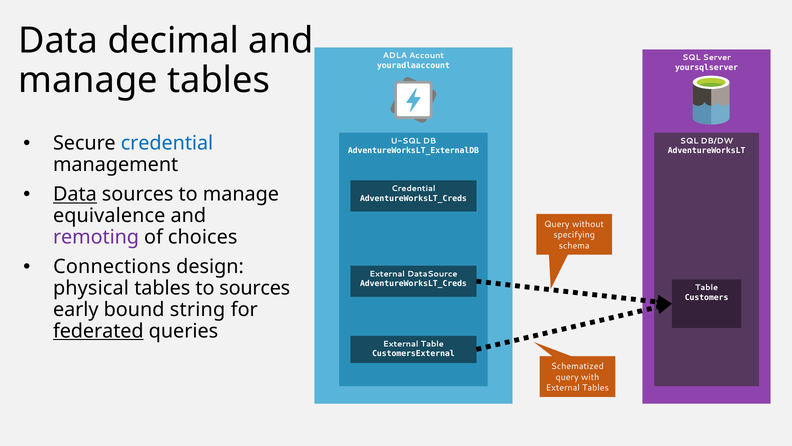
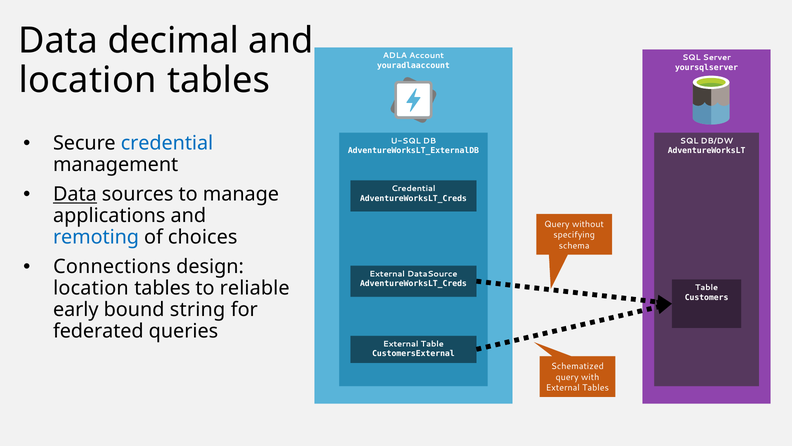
manage at (88, 80): manage -> location
equivalence: equivalence -> applications
remoting colour: purple -> blue
physical at (91, 288): physical -> location
to sources: sources -> reliable
federated underline: present -> none
